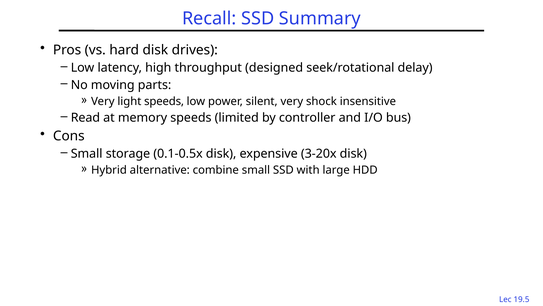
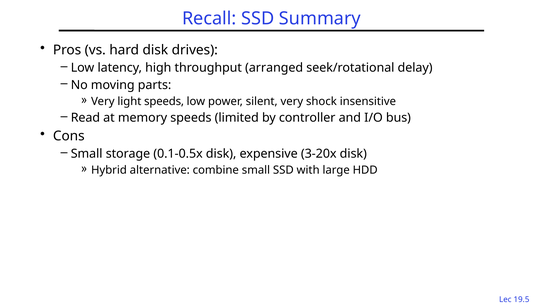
designed: designed -> arranged
